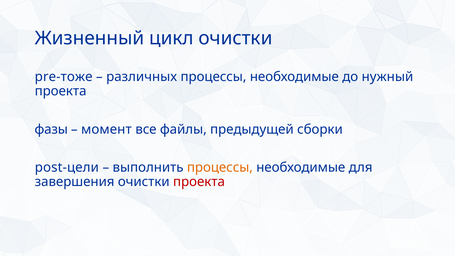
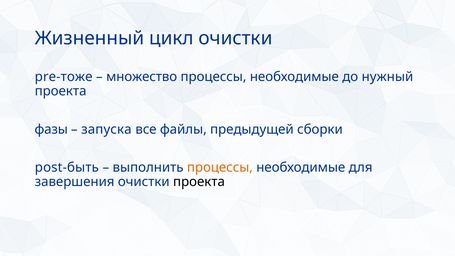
различных: различных -> множество
момент: момент -> запуска
post-цели: post-цели -> post-быть
проекта at (199, 182) colour: red -> black
